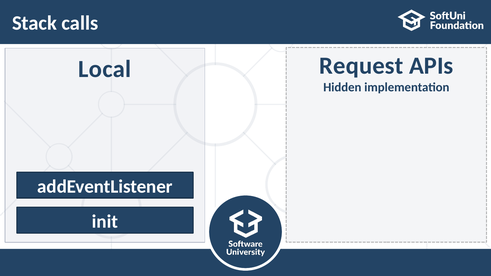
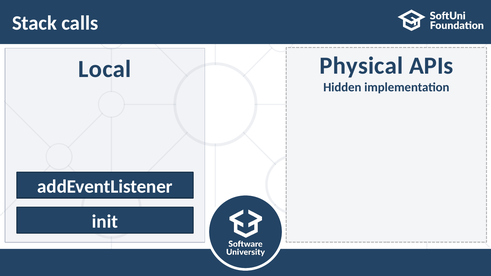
Request: Request -> Physical
